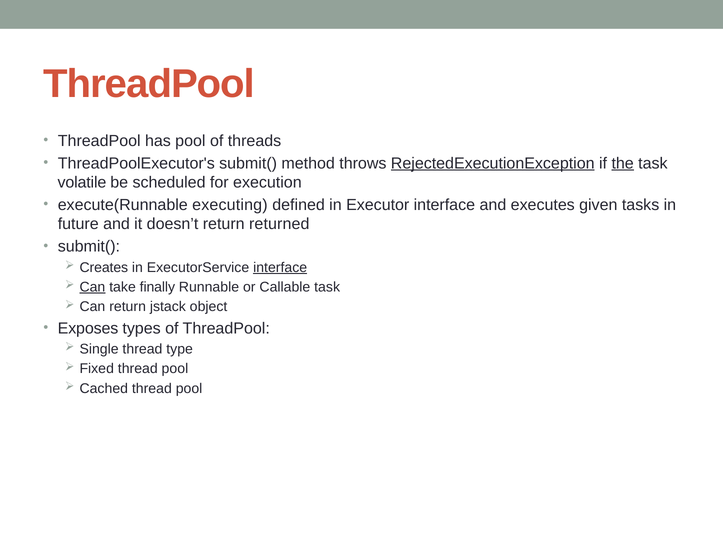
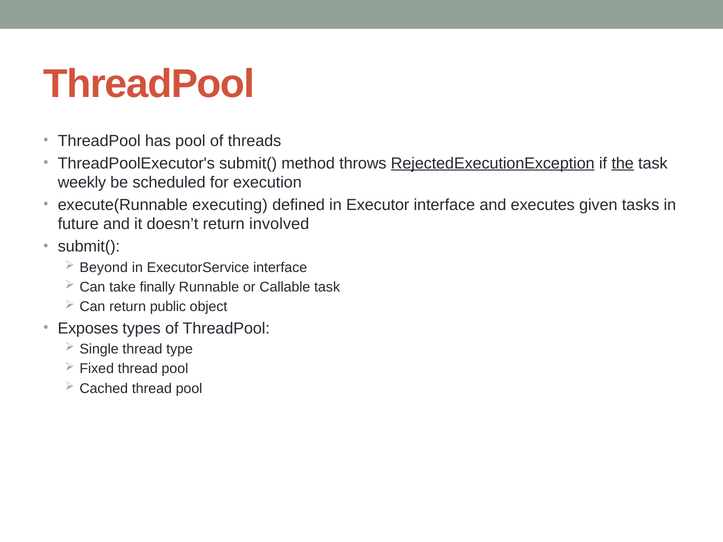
volatile: volatile -> weekly
returned: returned -> involved
Creates: Creates -> Beyond
interface at (280, 268) underline: present -> none
Can at (92, 287) underline: present -> none
jstack: jstack -> public
